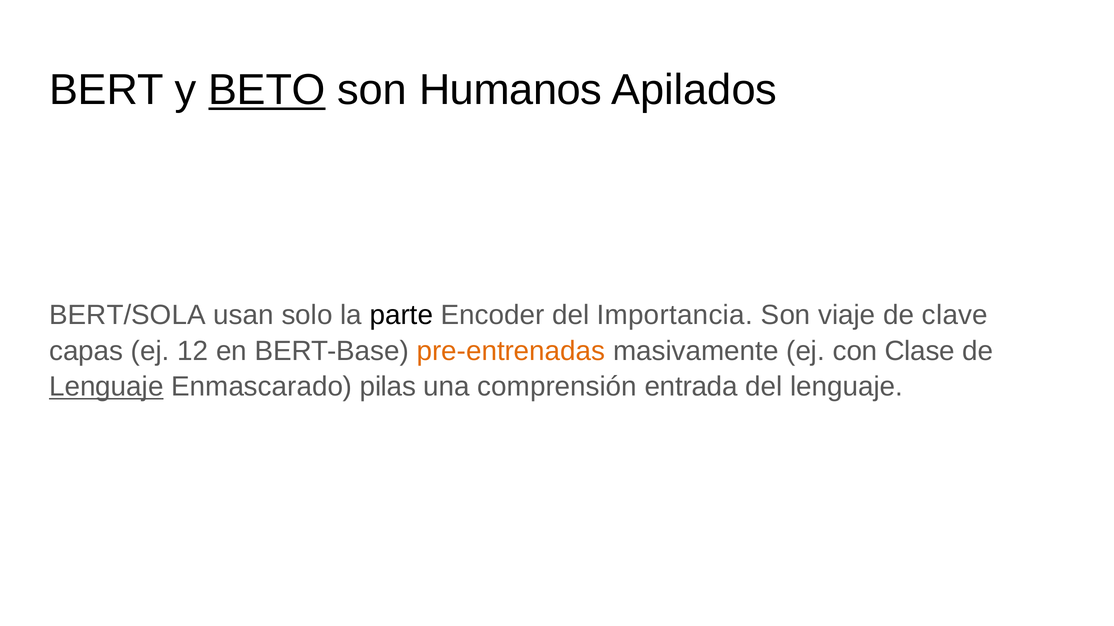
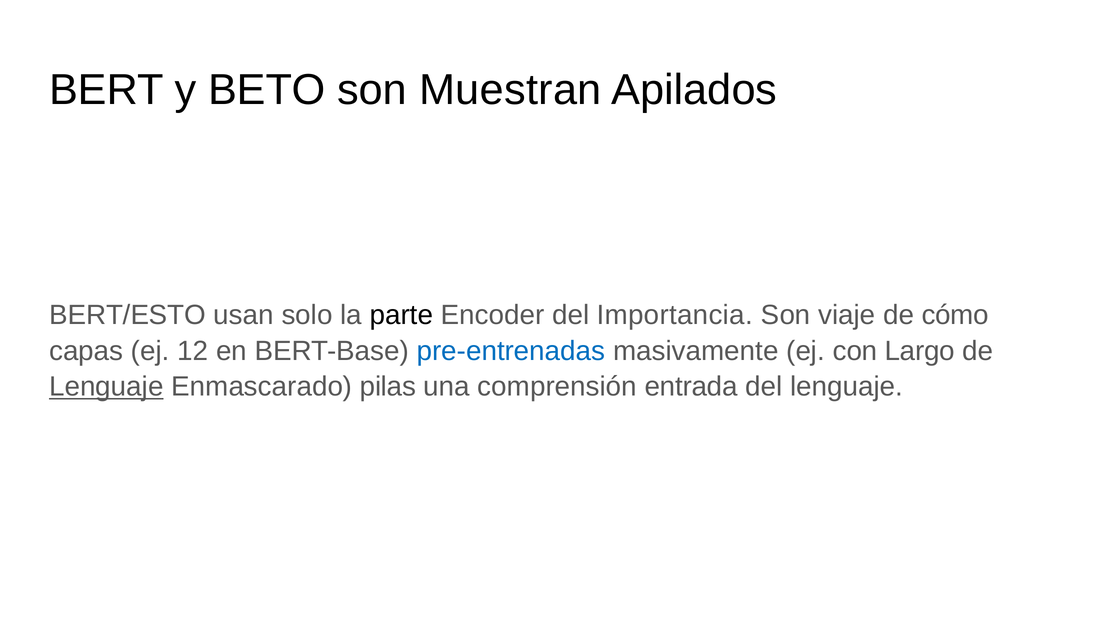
BETO underline: present -> none
Humanos: Humanos -> Muestran
BERT/SOLA: BERT/SOLA -> BERT/ESTO
clave: clave -> cómo
pre-entrenadas colour: orange -> blue
Clase: Clase -> Largo
